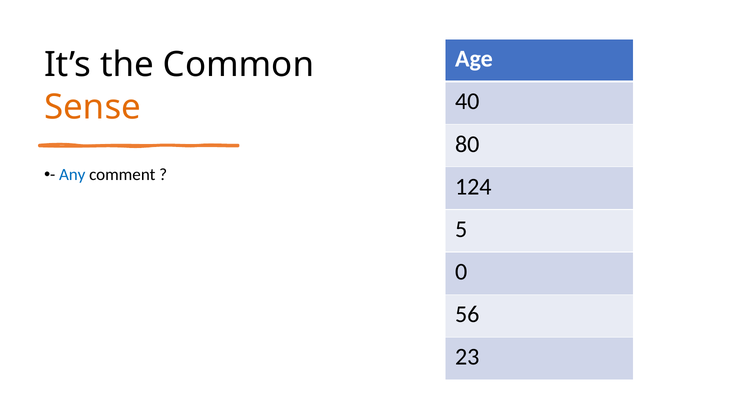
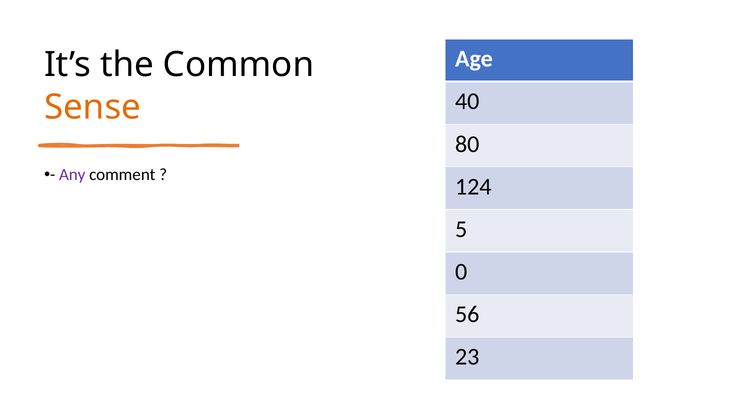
Any colour: blue -> purple
